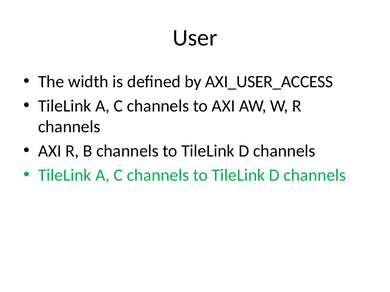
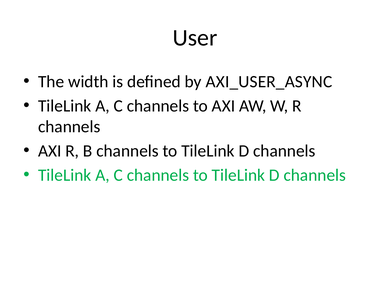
AXI_USER_ACCESS: AXI_USER_ACCESS -> AXI_USER_ASYNC
